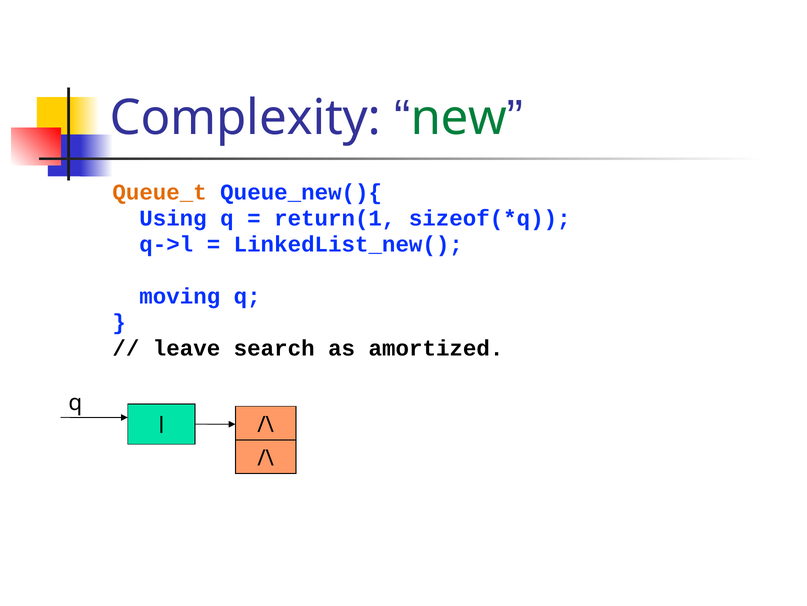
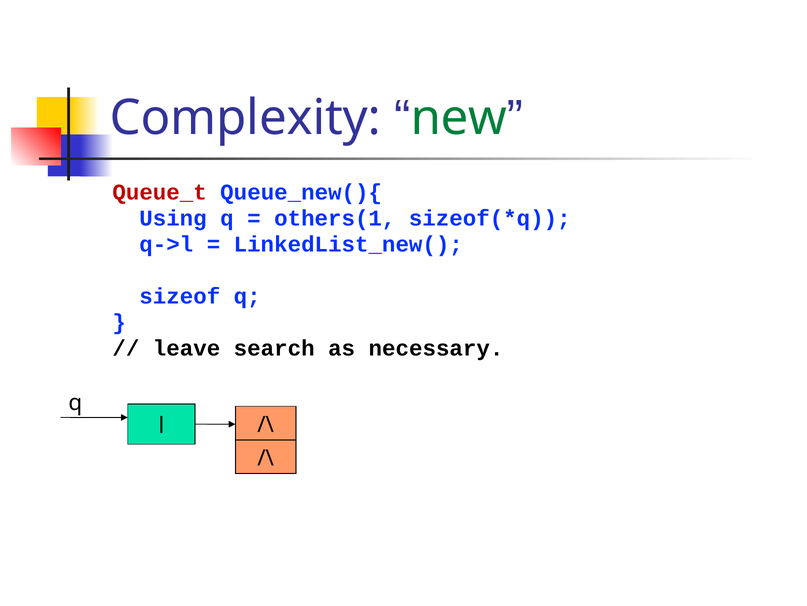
Queue_t colour: orange -> red
return(1: return(1 -> others(1
moving: moving -> sizeof
amortized: amortized -> necessary
